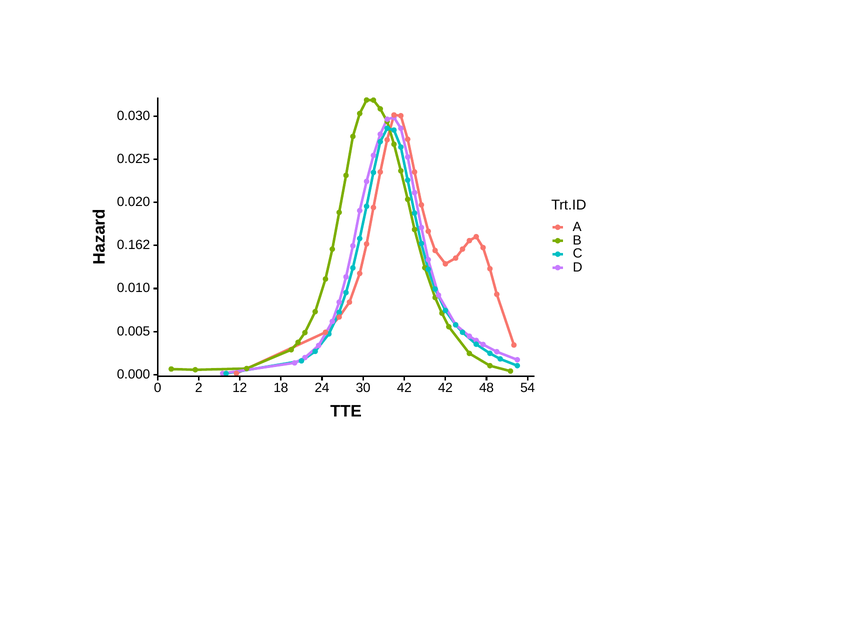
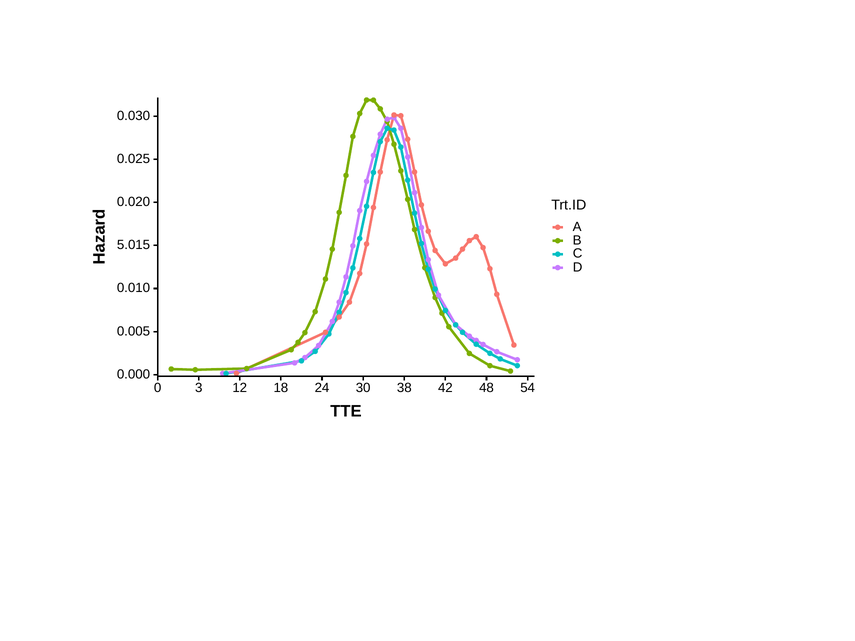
0.162: 0.162 -> 5.015
2: 2 -> 3
30 42: 42 -> 38
